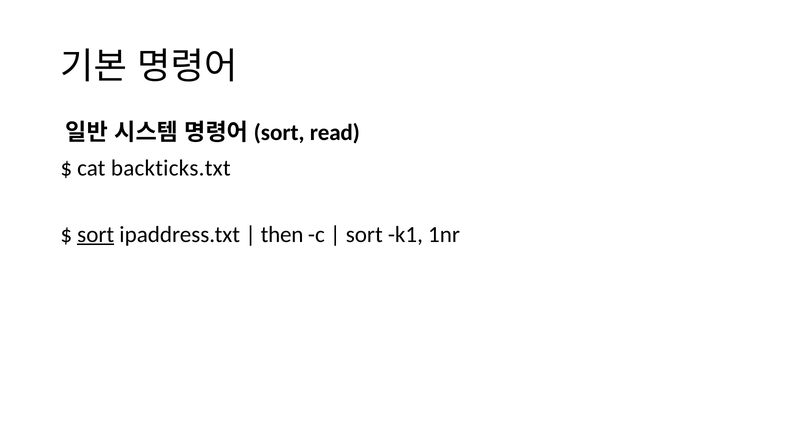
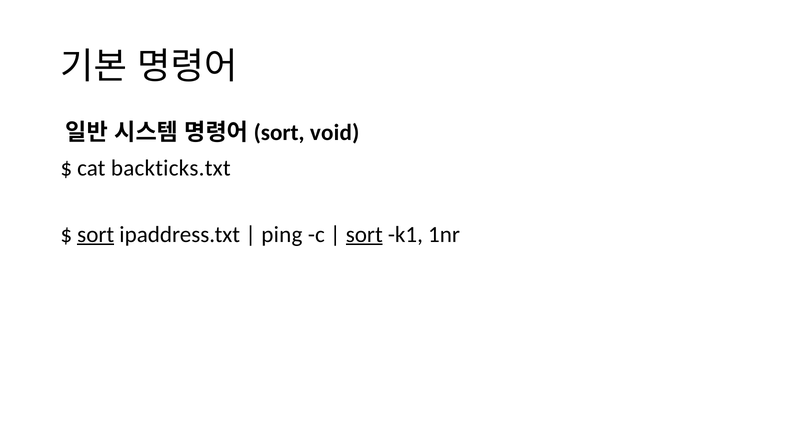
read: read -> void
then: then -> ping
sort at (364, 234) underline: none -> present
